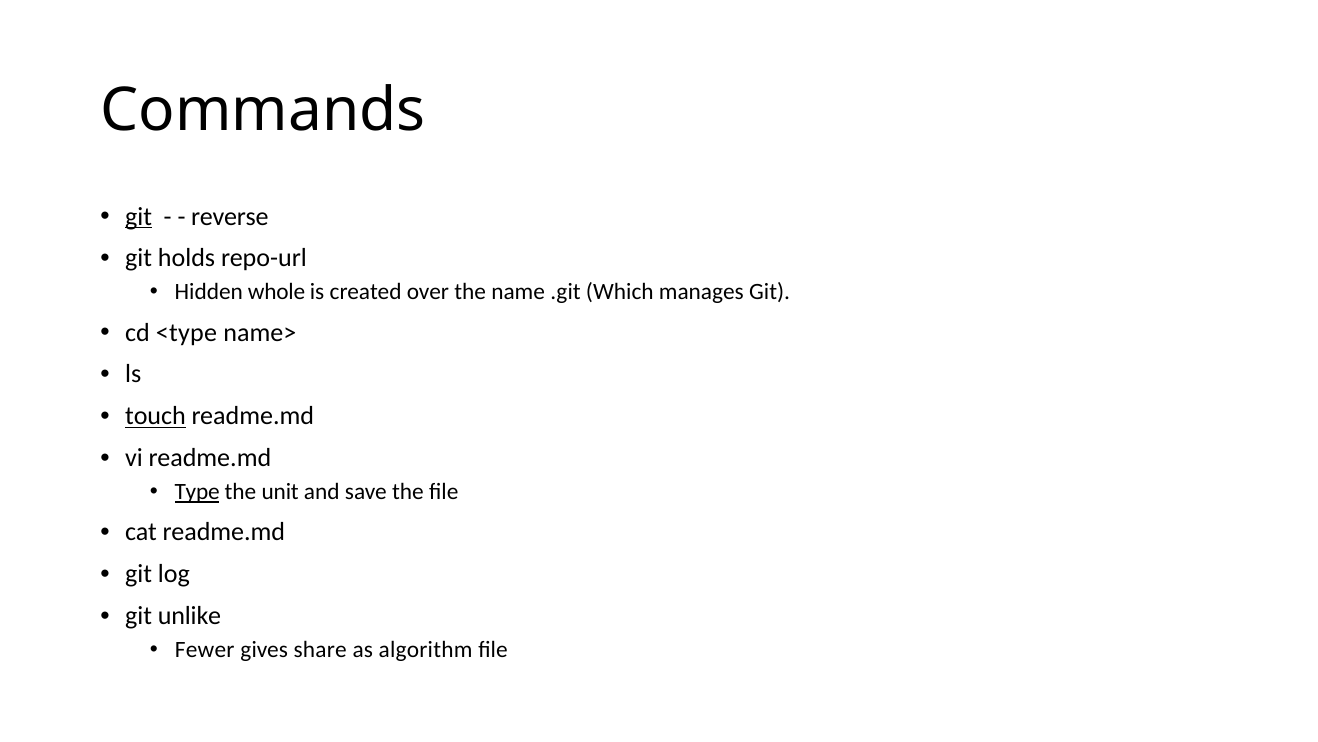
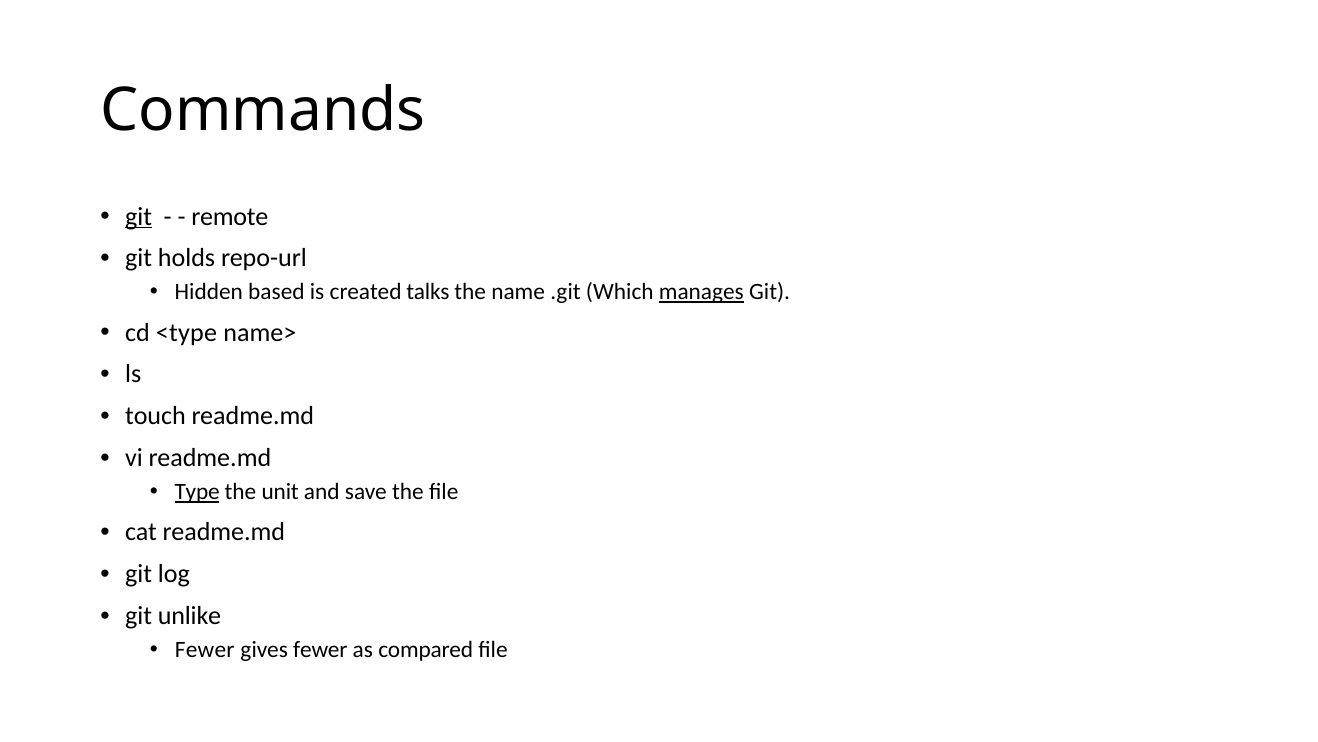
reverse: reverse -> remote
whole: whole -> based
over: over -> talks
manages underline: none -> present
touch underline: present -> none
gives share: share -> fewer
algorithm: algorithm -> compared
